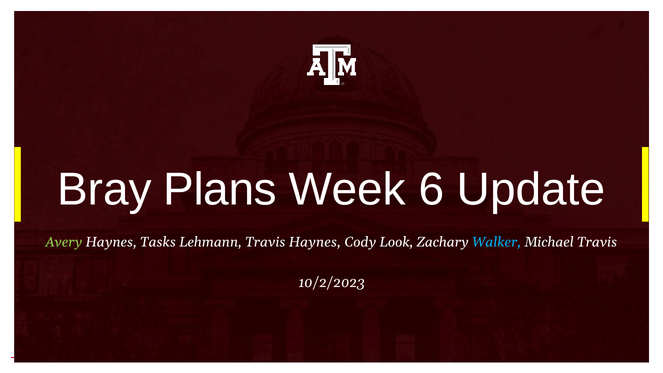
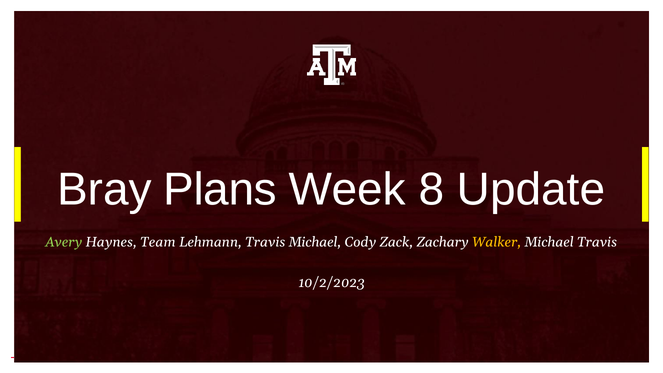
6: 6 -> 8
Tasks: Tasks -> Team
Travis Haynes: Haynes -> Michael
Look: Look -> Zack
Walker colour: light blue -> yellow
